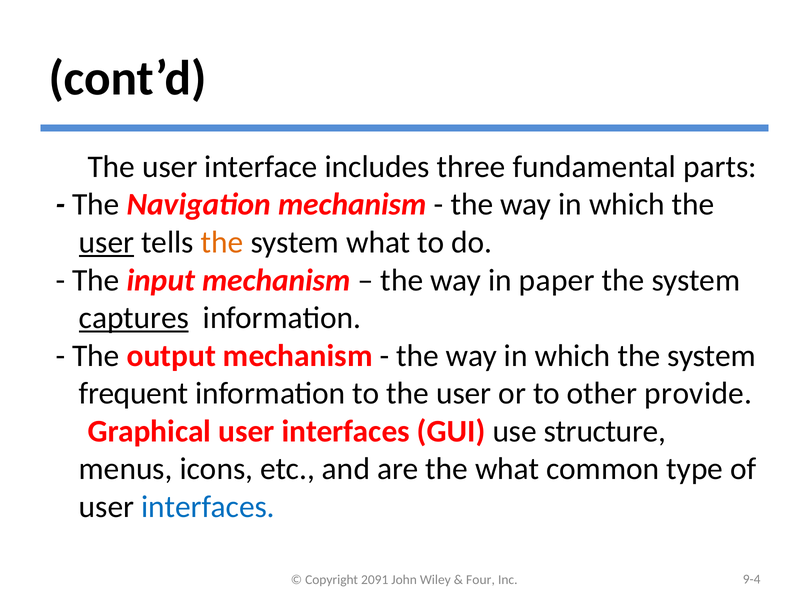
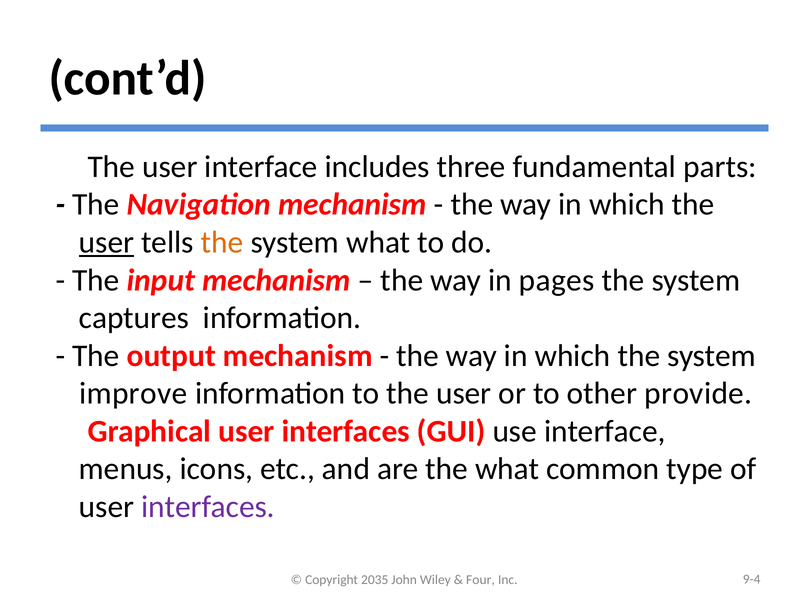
paper: paper -> pages
captures underline: present -> none
frequent: frequent -> improve
use structure: structure -> interface
interfaces at (208, 507) colour: blue -> purple
2091: 2091 -> 2035
